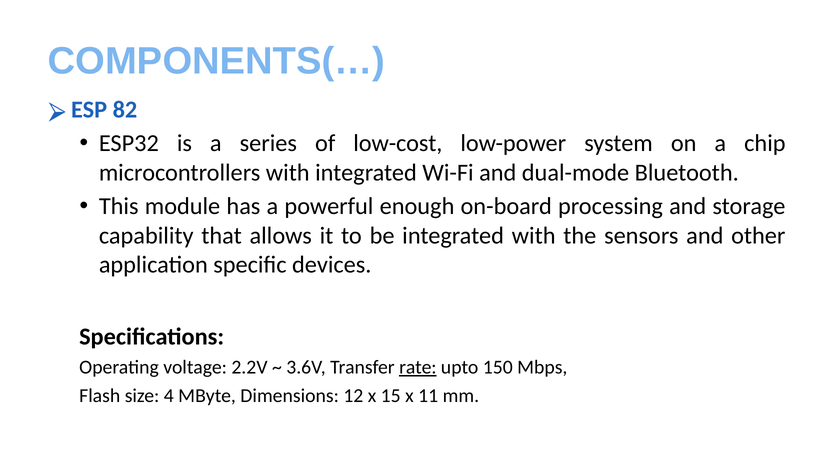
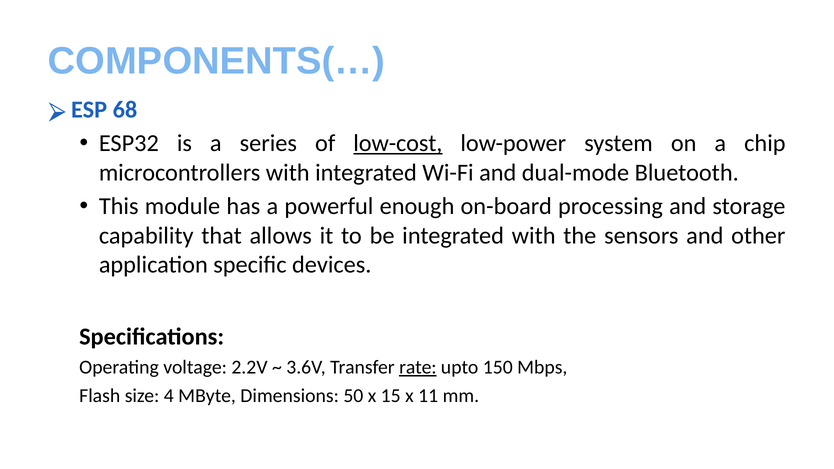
82: 82 -> 68
low-cost underline: none -> present
12: 12 -> 50
